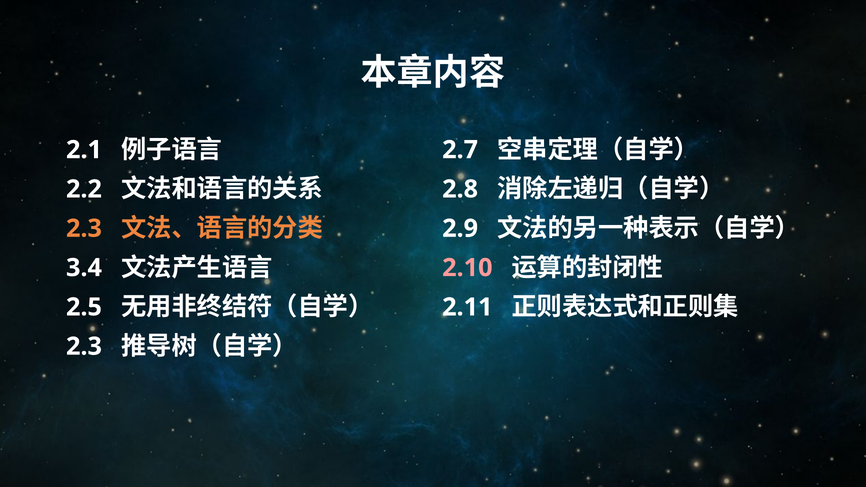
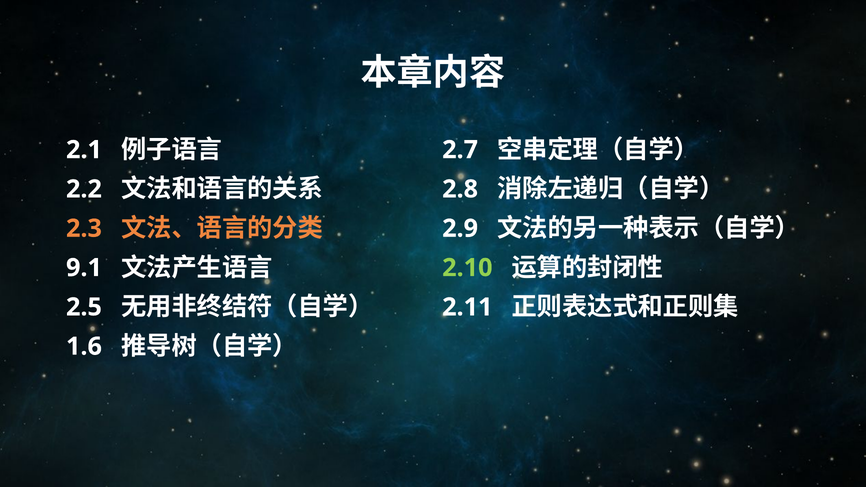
3.4: 3.4 -> 9.1
2.10 colour: pink -> light green
2.3 at (84, 346): 2.3 -> 1.6
